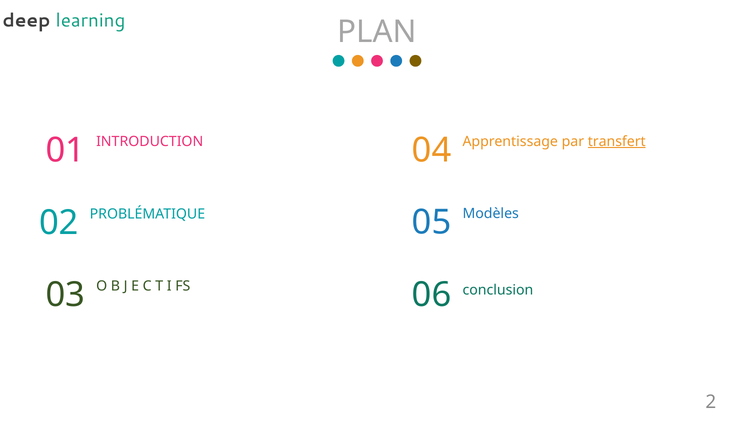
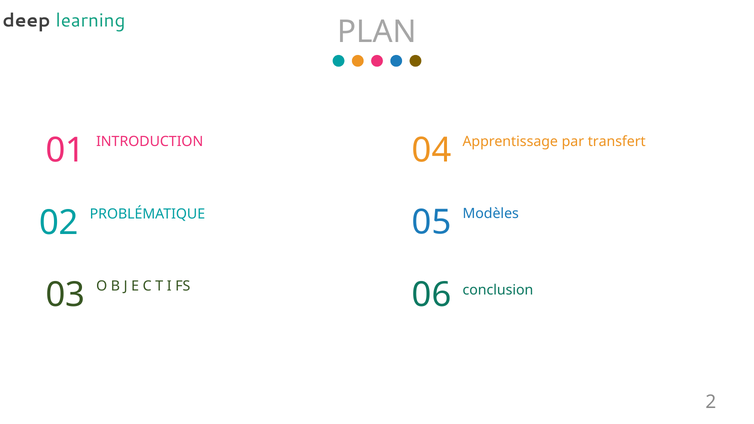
transfert underline: present -> none
